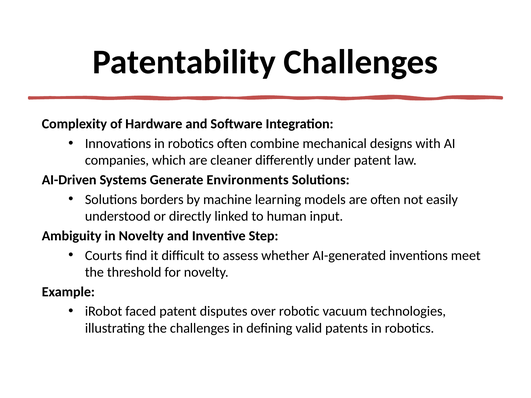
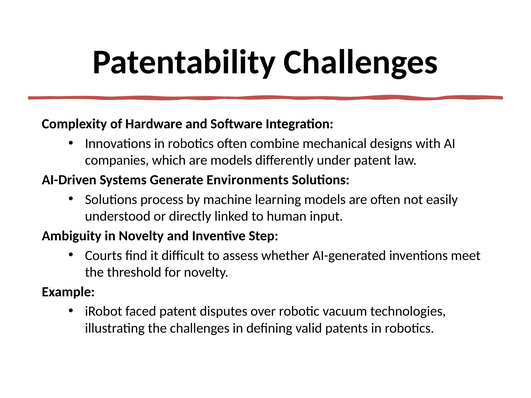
are cleaner: cleaner -> models
borders: borders -> process
